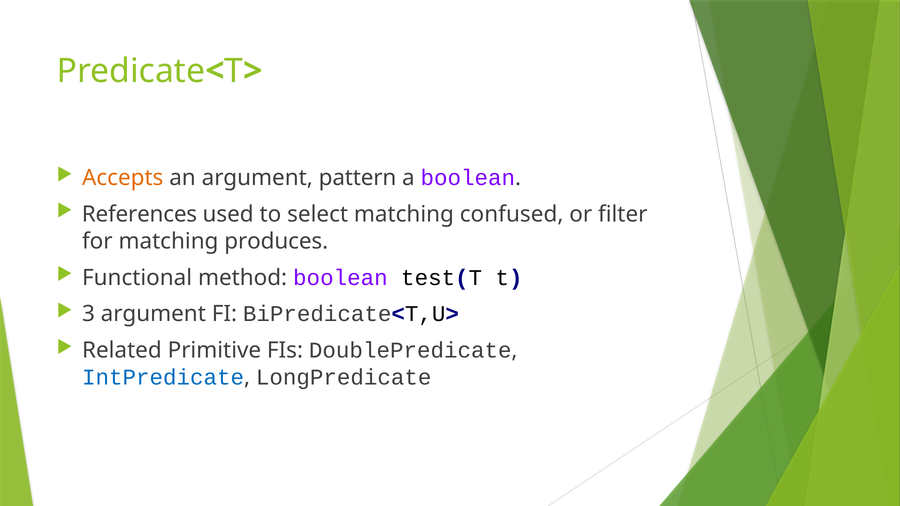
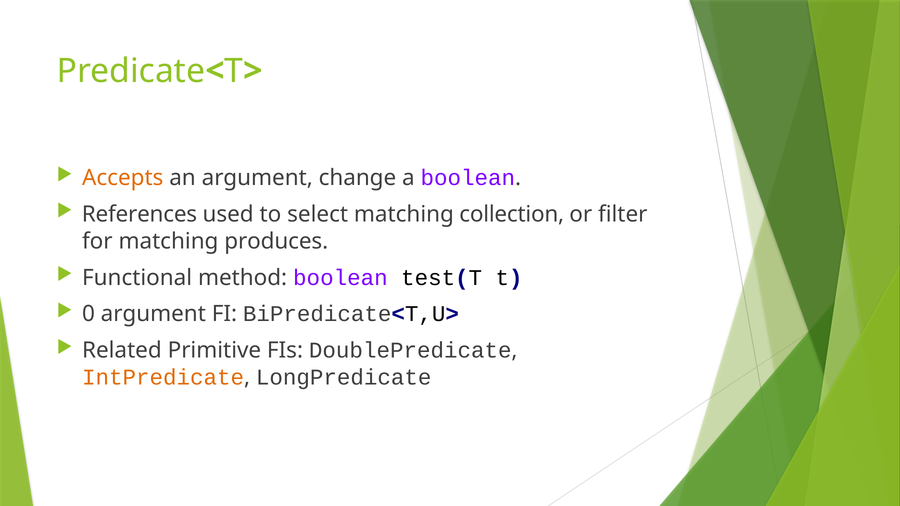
pattern: pattern -> change
confused: confused -> collection
3: 3 -> 0
IntPredicate colour: blue -> orange
